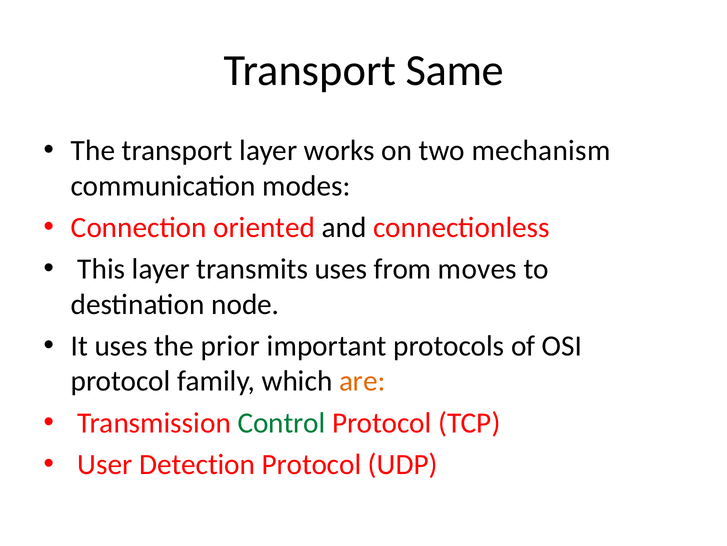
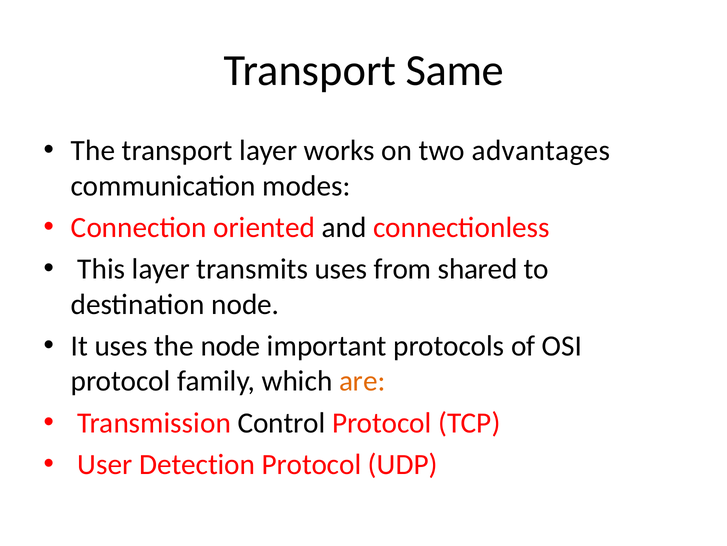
mechanism: mechanism -> advantages
moves: moves -> shared
the prior: prior -> node
Control colour: green -> black
